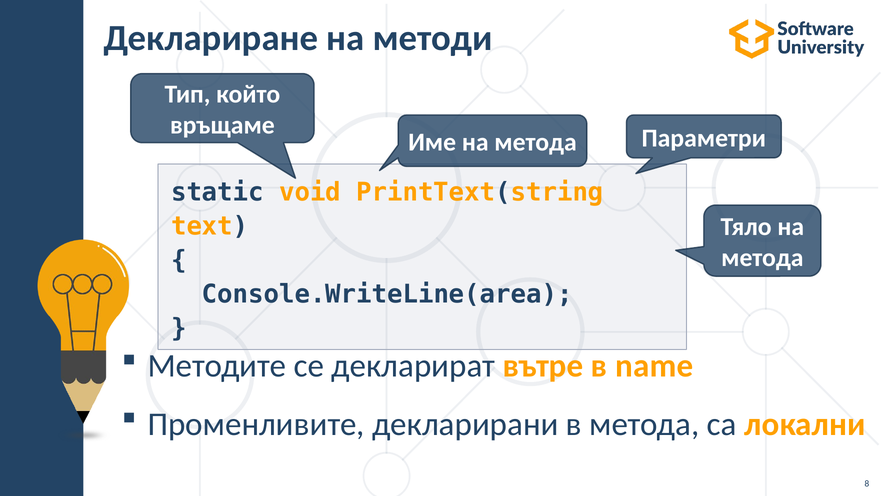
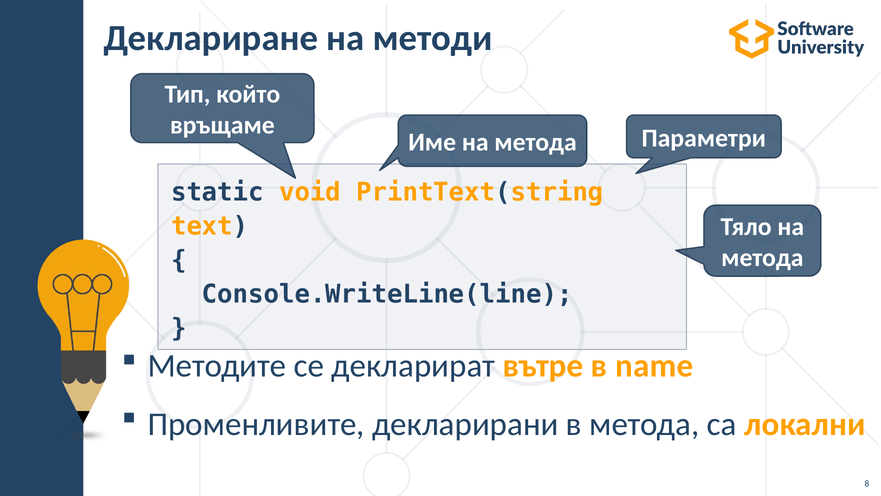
Console.WriteLine(area: Console.WriteLine(area -> Console.WriteLine(line
